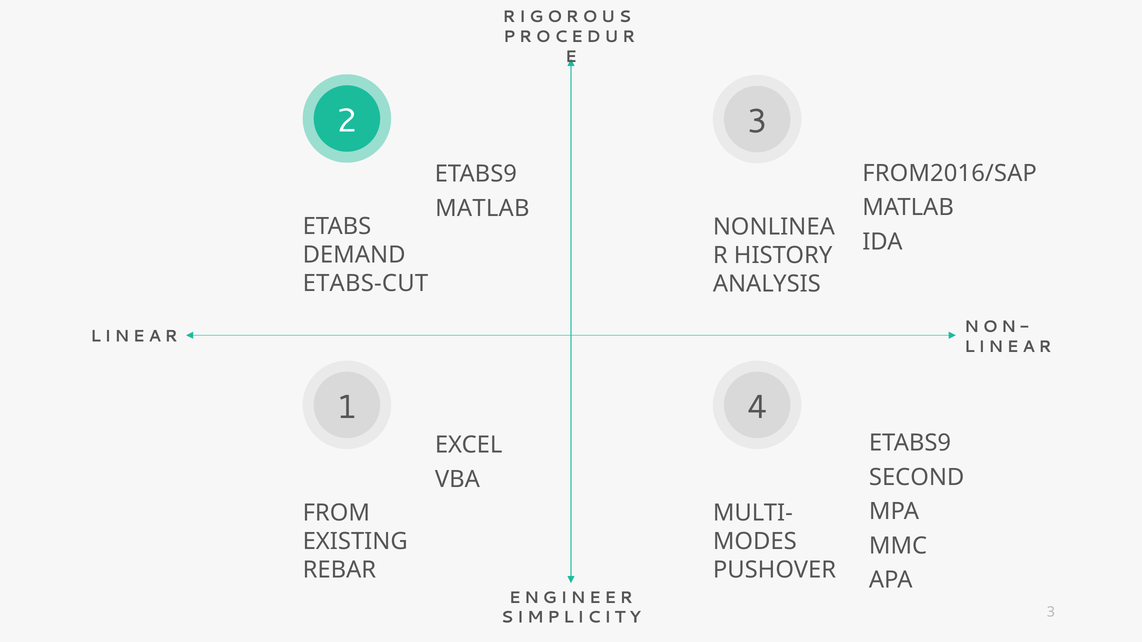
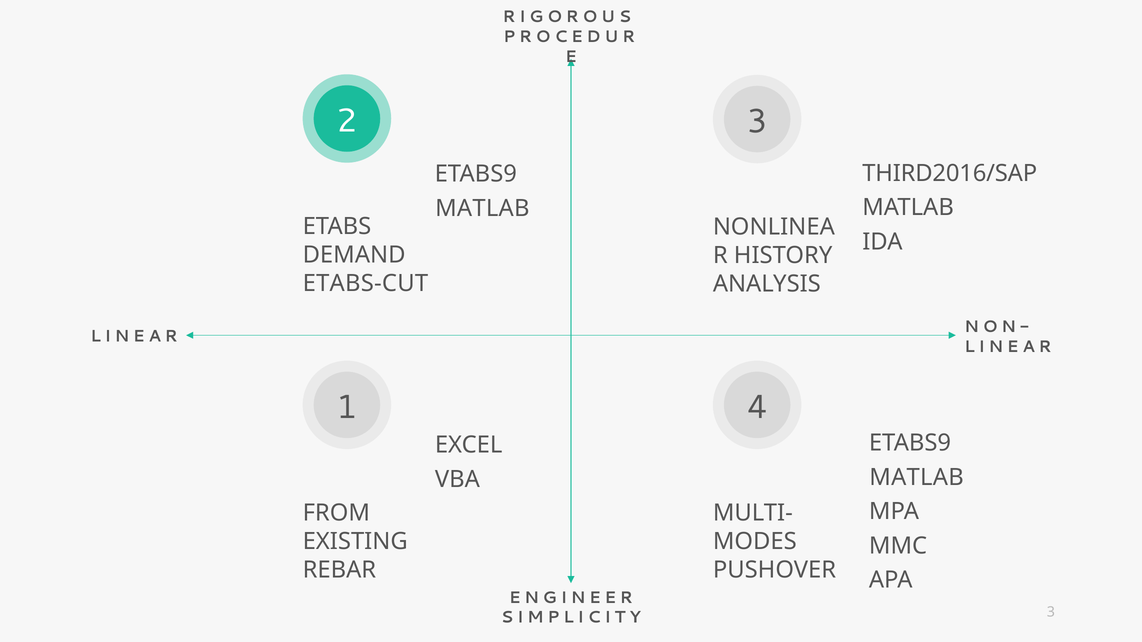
FROM2016/SAP: FROM2016/SAP -> THIRD2016/SAP
SECOND at (917, 478): SECOND -> MATLAB
